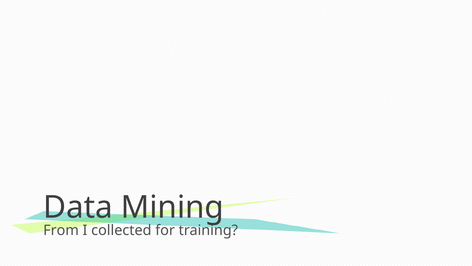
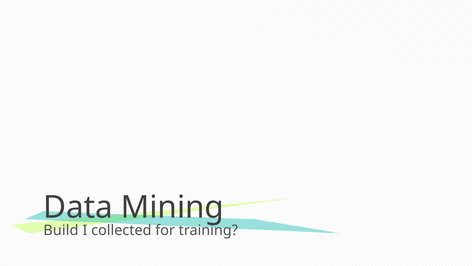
From: From -> Build
